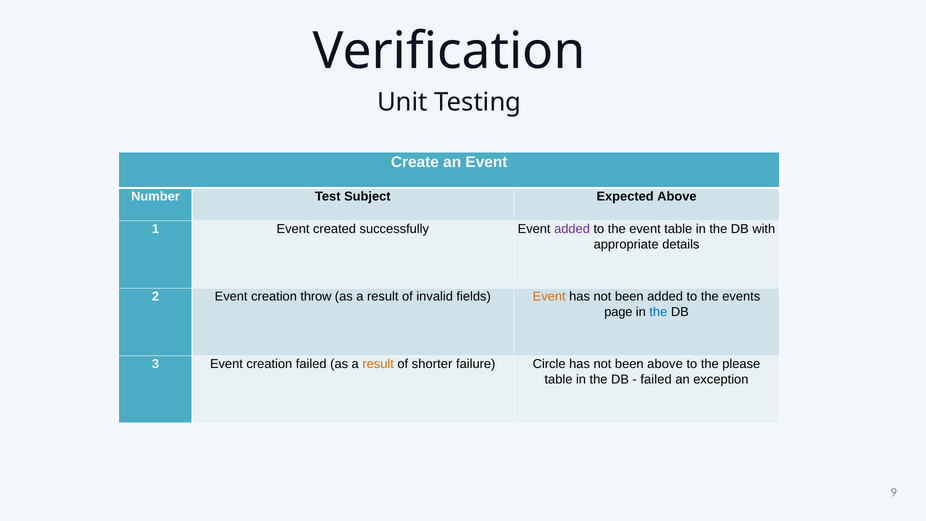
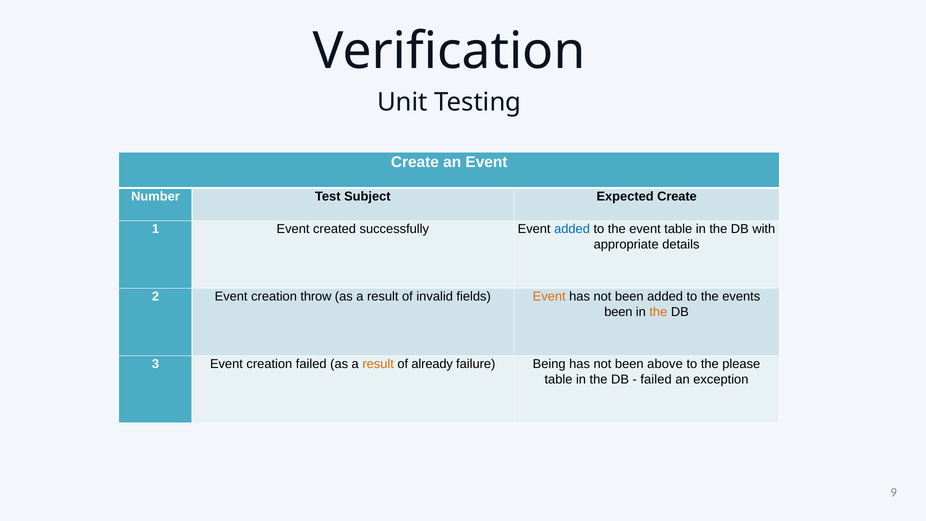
Expected Above: Above -> Create
added at (572, 229) colour: purple -> blue
page at (618, 312): page -> been
the at (658, 312) colour: blue -> orange
shorter: shorter -> already
Circle: Circle -> Being
